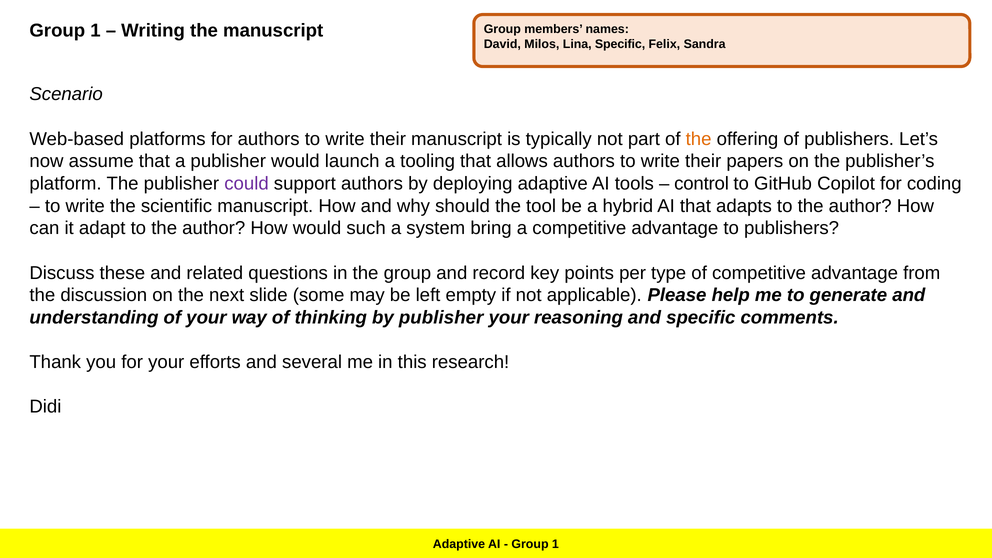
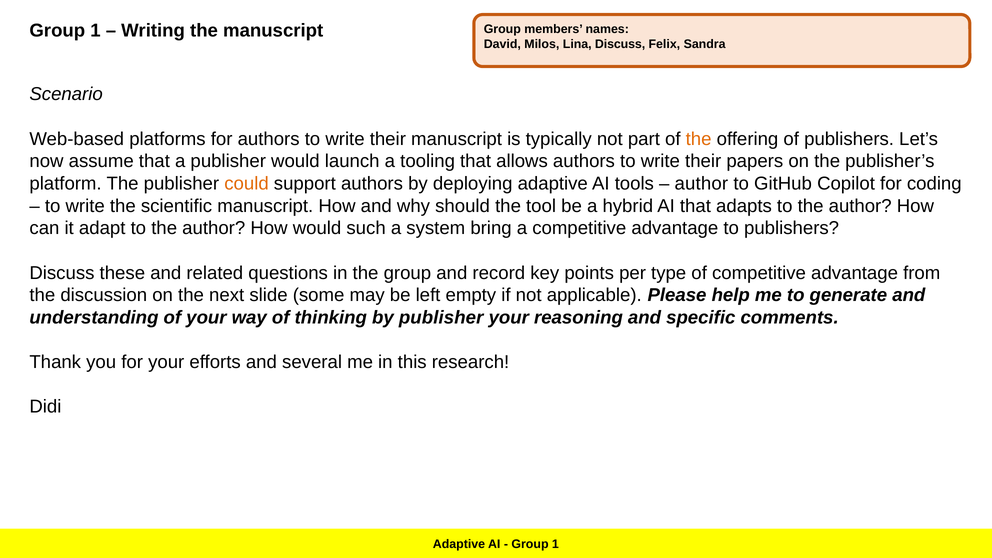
Lina Specific: Specific -> Discuss
could colour: purple -> orange
control at (702, 184): control -> author
